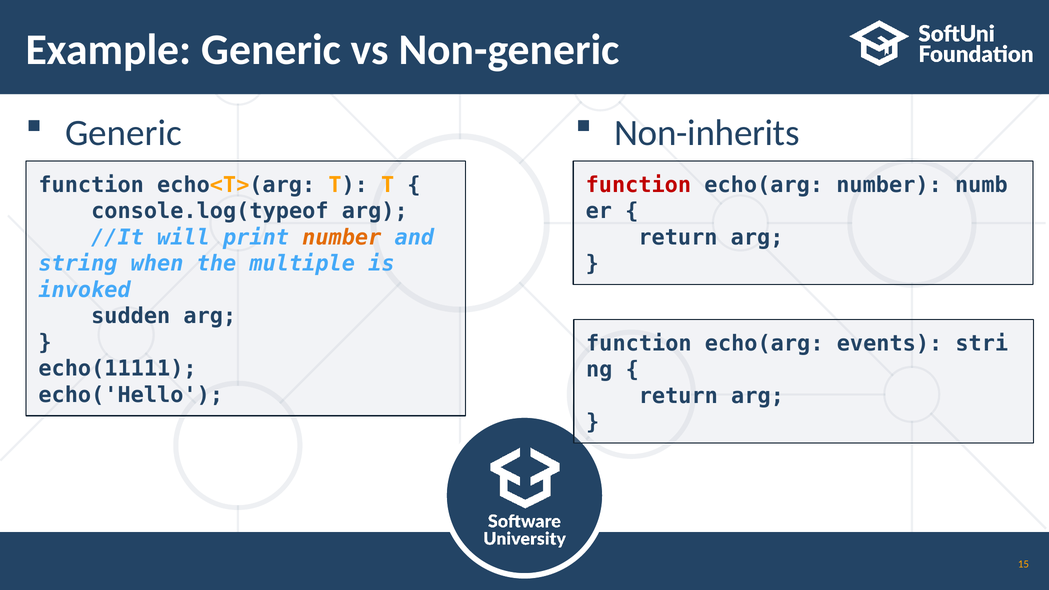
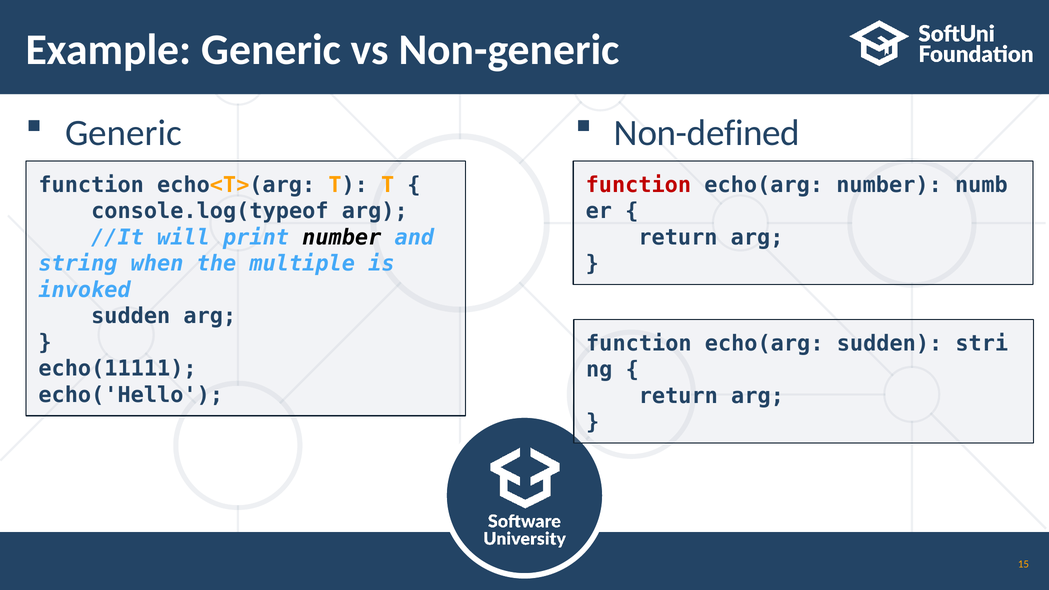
Non-inherits: Non-inherits -> Non-defined
number at (342, 238) colour: orange -> black
echo(arg events: events -> sudden
